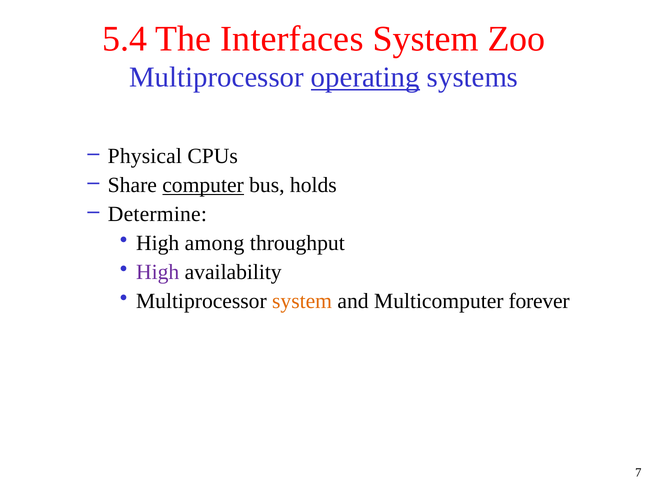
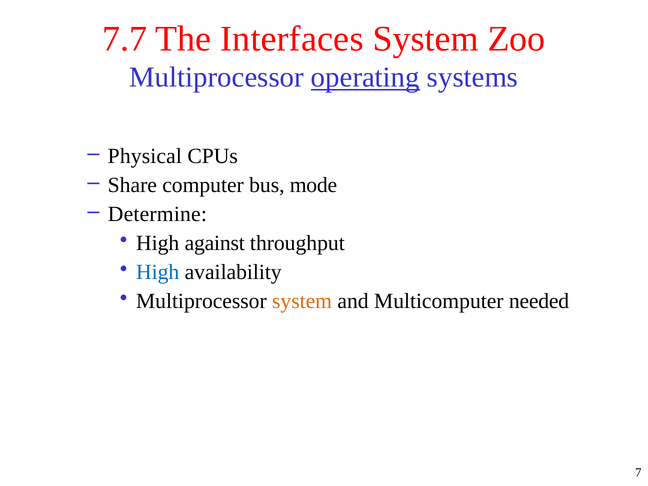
5.4: 5.4 -> 7.7
computer underline: present -> none
holds: holds -> mode
among: among -> against
High at (158, 272) colour: purple -> blue
forever: forever -> needed
